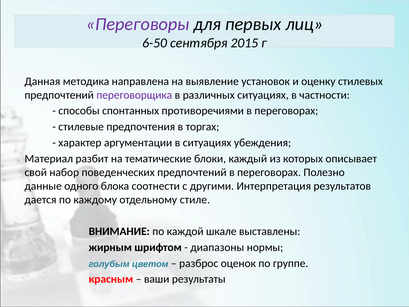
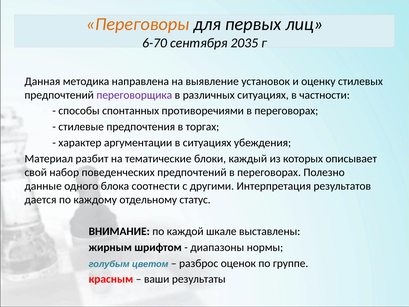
Переговоры colour: purple -> orange
6-50: 6-50 -> 6-70
2015: 2015 -> 2035
стиле: стиле -> статус
